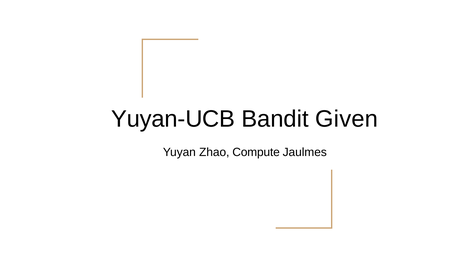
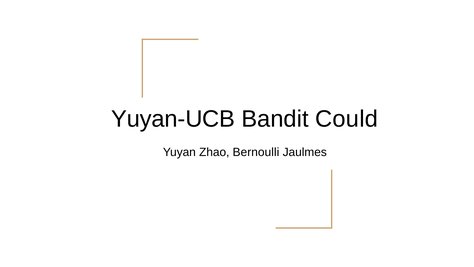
Given: Given -> Could
Compute: Compute -> Bernoulli
